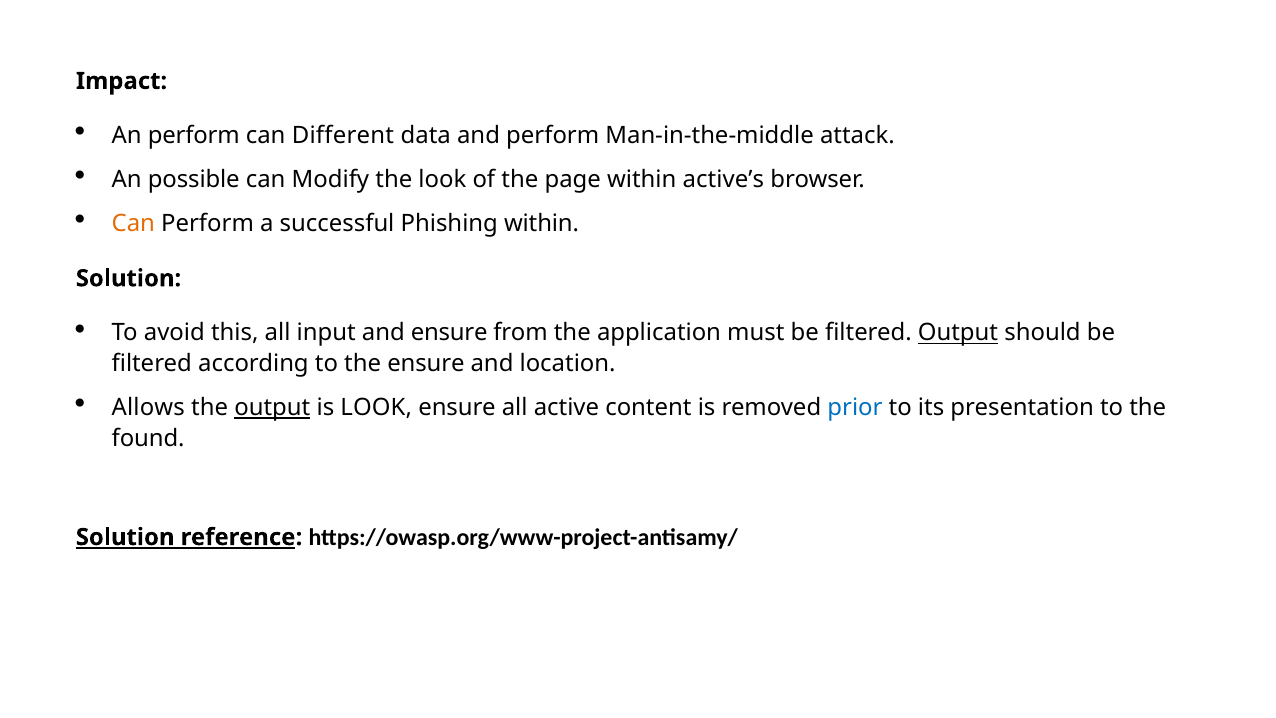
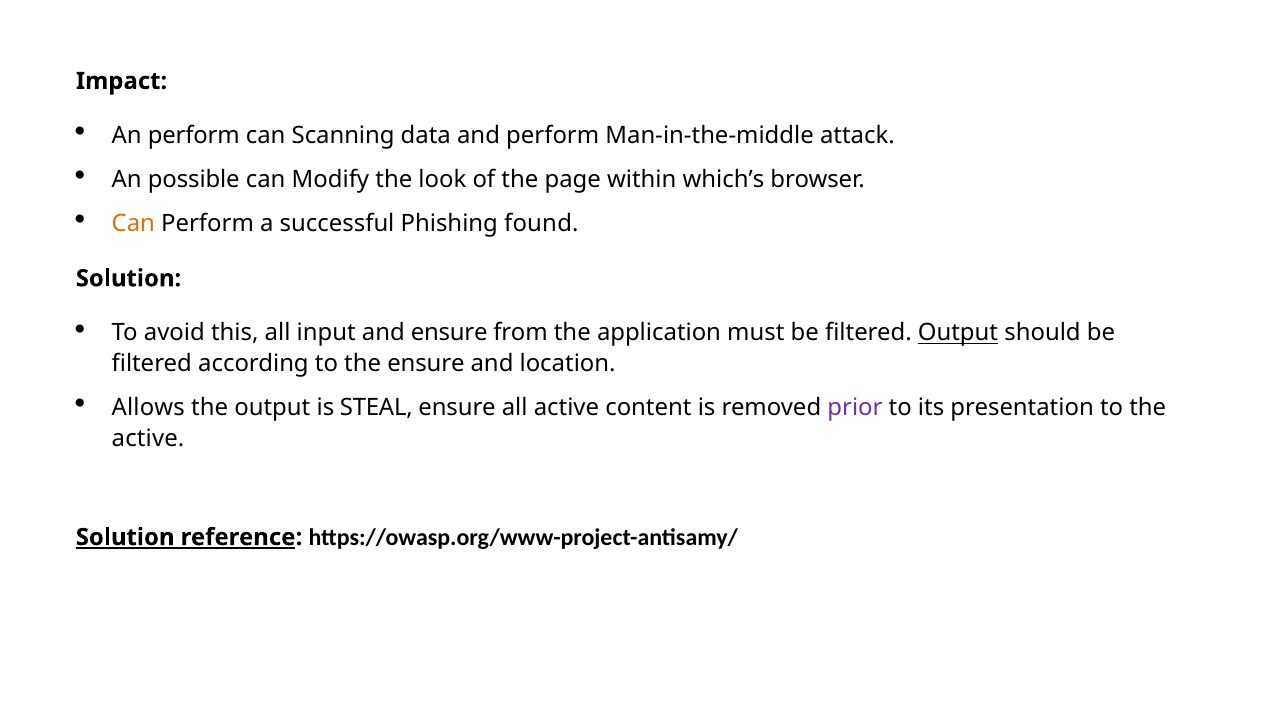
Different: Different -> Scanning
active’s: active’s -> which’s
Phishing within: within -> found
output at (272, 408) underline: present -> none
is LOOK: LOOK -> STEAL
prior colour: blue -> purple
found at (148, 438): found -> active
